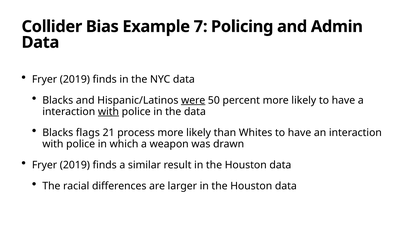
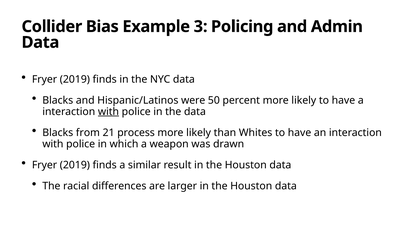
7: 7 -> 3
were underline: present -> none
flags: flags -> from
